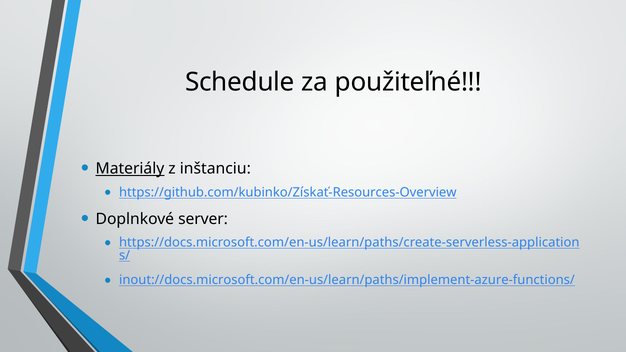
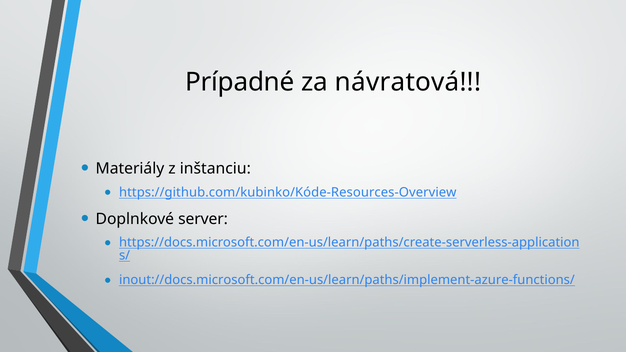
Schedule: Schedule -> Prípadné
použiteľné: použiteľné -> návratová
Materiály underline: present -> none
https://github.com/kubinko/Získať-Resources-Overview: https://github.com/kubinko/Získať-Resources-Overview -> https://github.com/kubinko/Kóde-Resources-Overview
